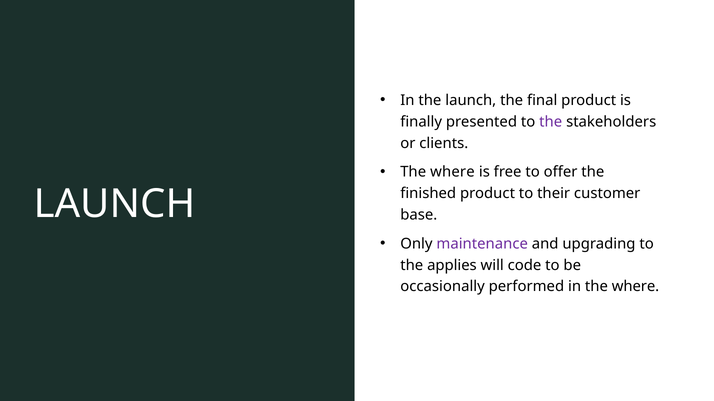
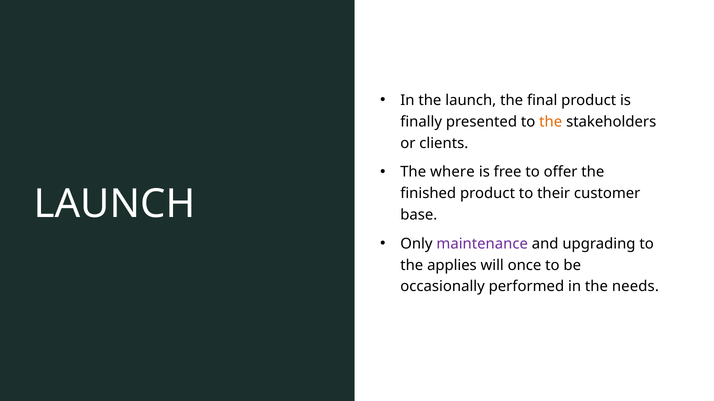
the at (551, 122) colour: purple -> orange
code: code -> once
in the where: where -> needs
